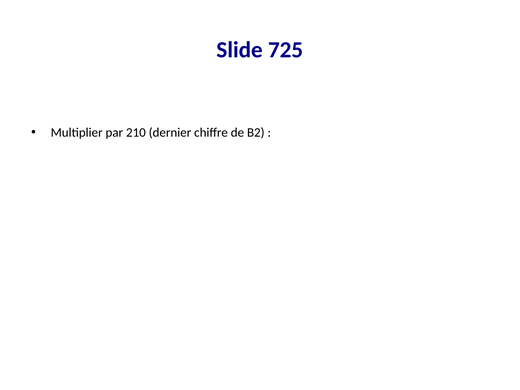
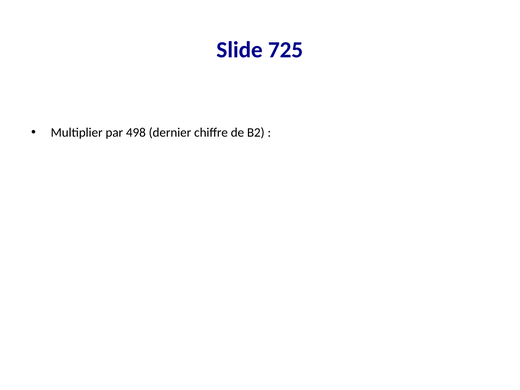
210: 210 -> 498
